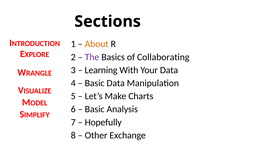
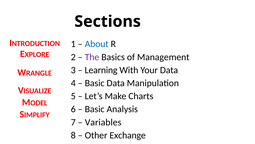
About colour: orange -> blue
Collaborating: Collaborating -> Management
Hopefully: Hopefully -> Variables
